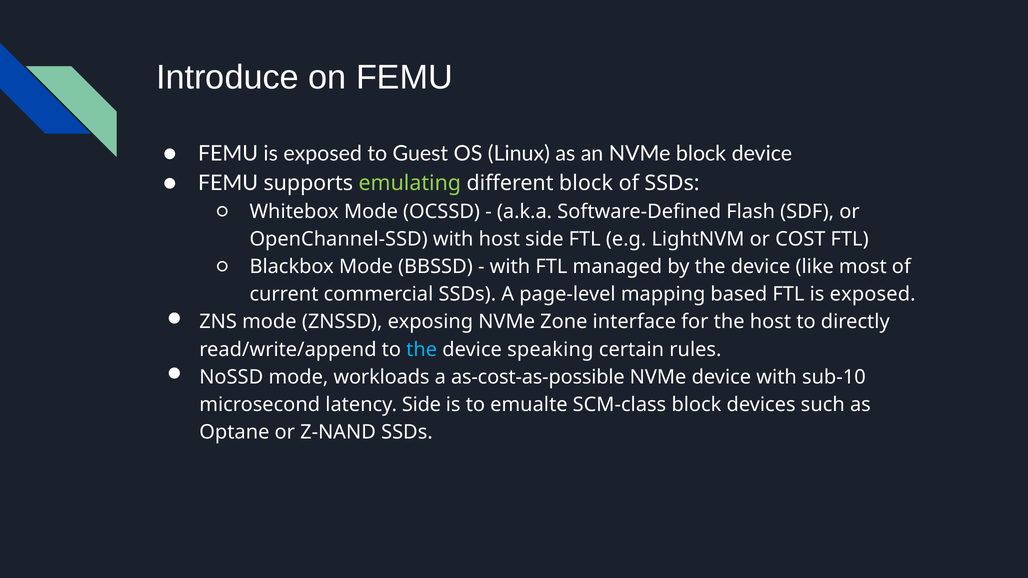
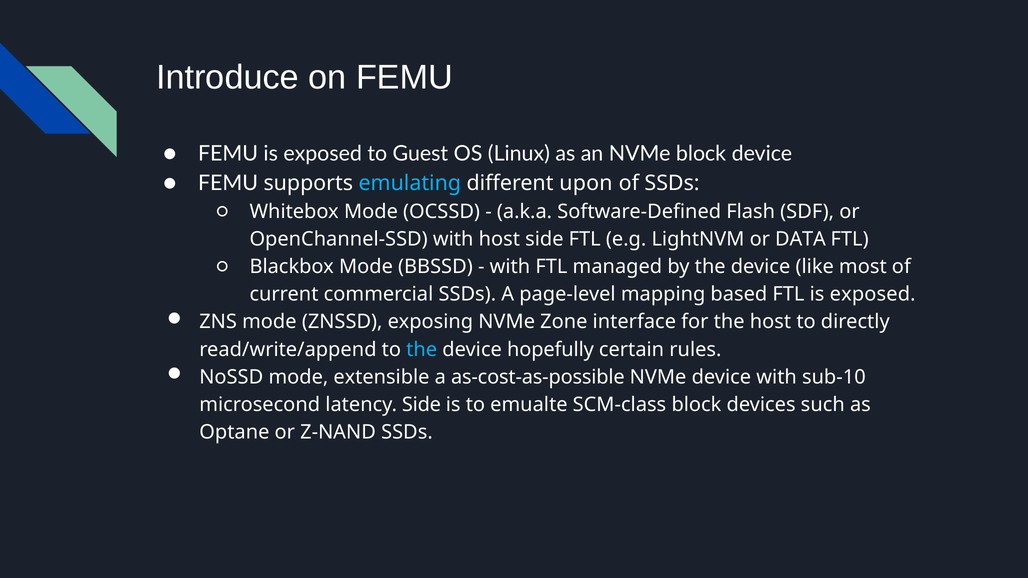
emulating colour: light green -> light blue
different block: block -> upon
COST: COST -> DATA
speaking: speaking -> hopefully
workloads: workloads -> extensible
